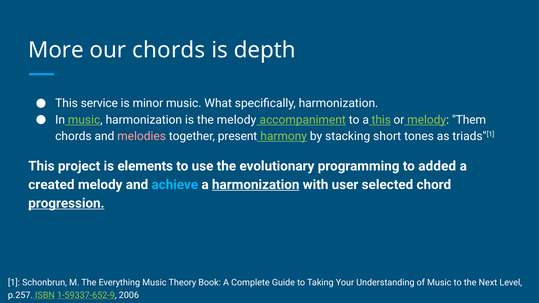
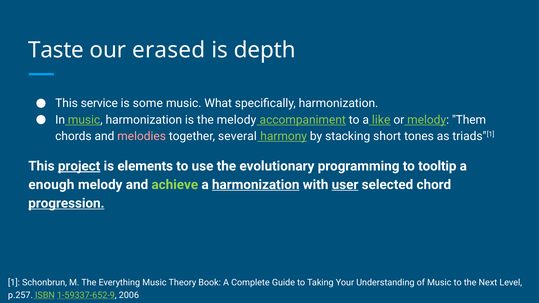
More: More -> Taste
our chords: chords -> erased
minor: minor -> some
a this: this -> like
present: present -> several
project underline: none -> present
added: added -> tooltip
created: created -> enough
achieve colour: light blue -> light green
user underline: none -> present
